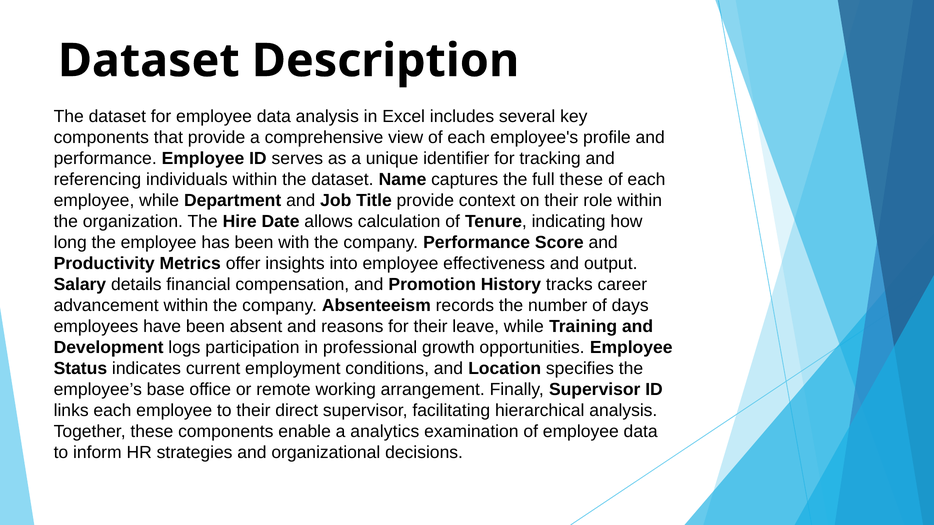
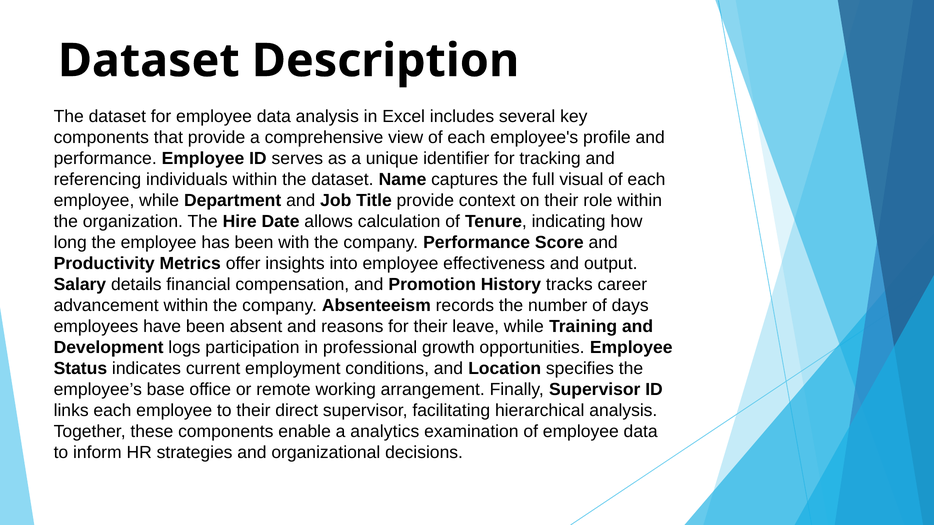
full these: these -> visual
